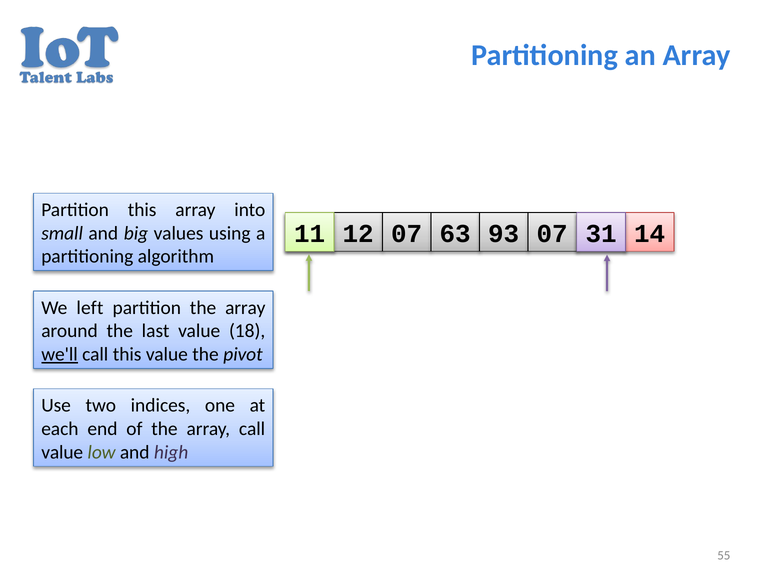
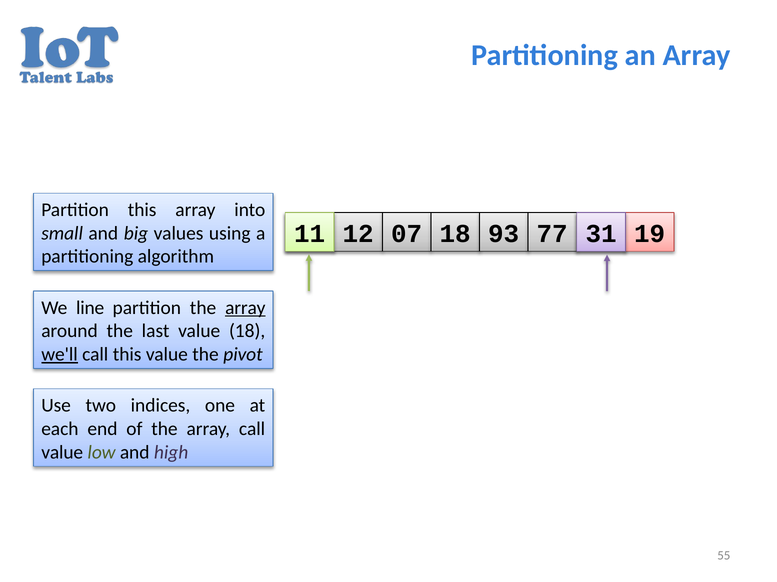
07 63: 63 -> 18
93 07: 07 -> 77
14: 14 -> 19
left: left -> line
array at (245, 308) underline: none -> present
